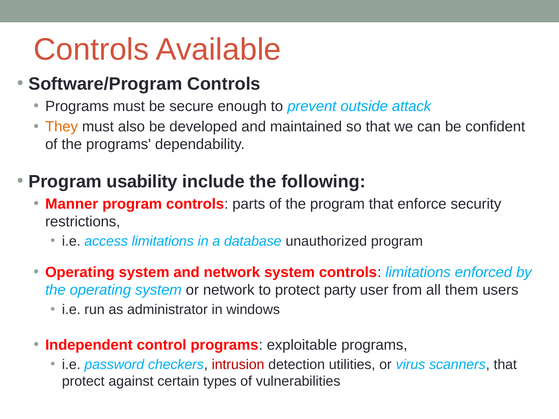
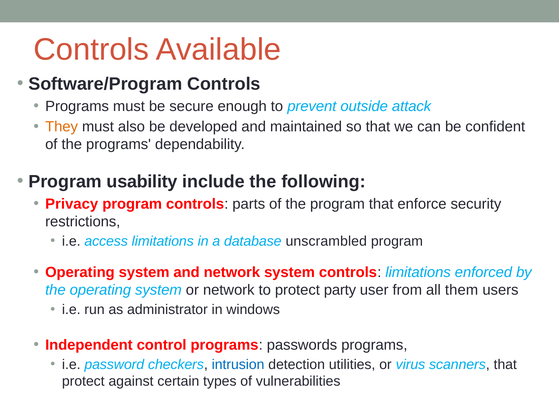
Manner: Manner -> Privacy
unauthorized: unauthorized -> unscrambled
exploitable: exploitable -> passwords
intrusion colour: red -> blue
